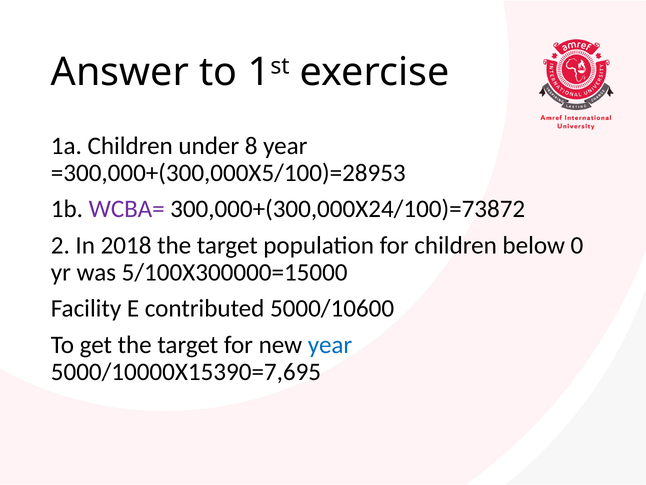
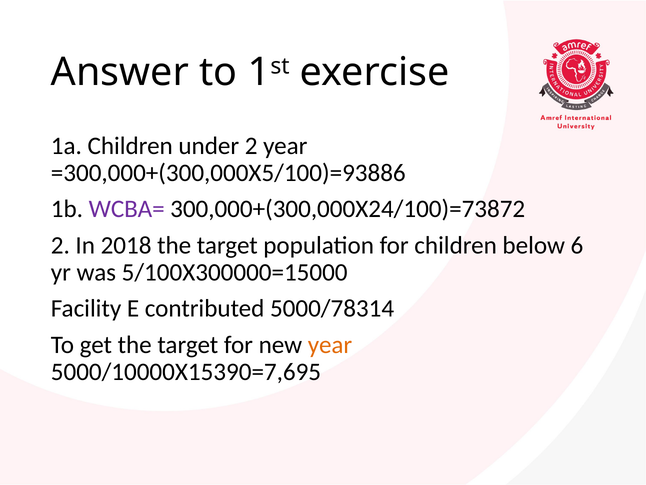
under 8: 8 -> 2
=300,000+(300,000X5/100)=28953: =300,000+(300,000X5/100)=28953 -> =300,000+(300,000X5/100)=93886
0: 0 -> 6
5000/10600: 5000/10600 -> 5000/78314
year at (330, 344) colour: blue -> orange
